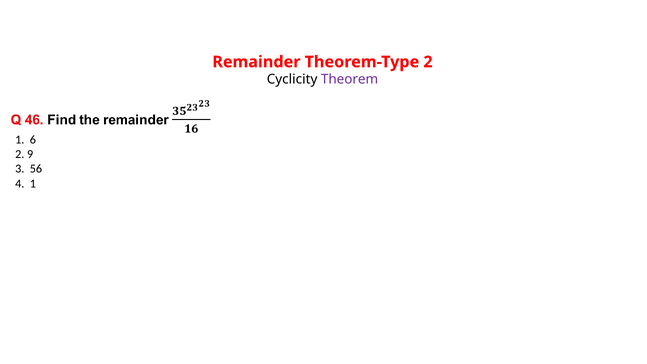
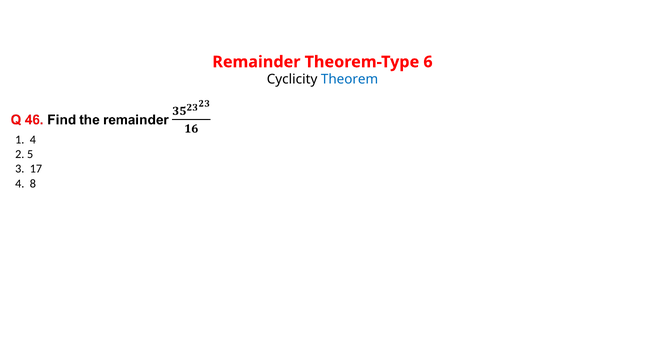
Theorem-Type 2: 2 -> 6
Theorem colour: purple -> blue
1 6: 6 -> 4
9: 9 -> 5
56: 56 -> 17
4 1: 1 -> 8
